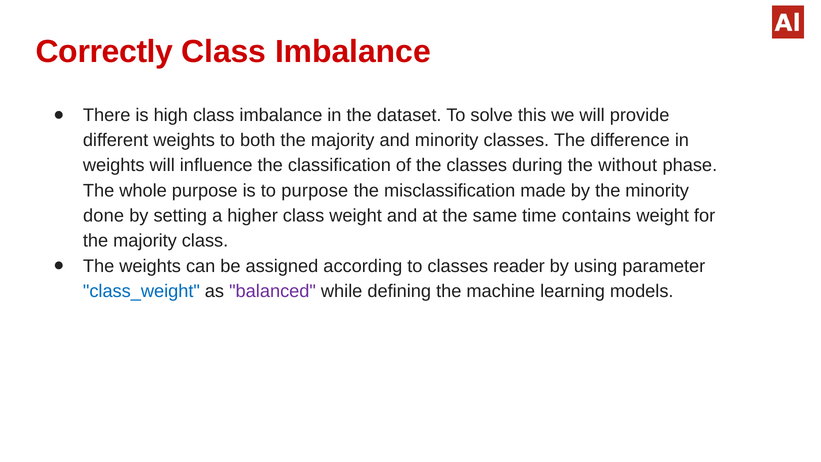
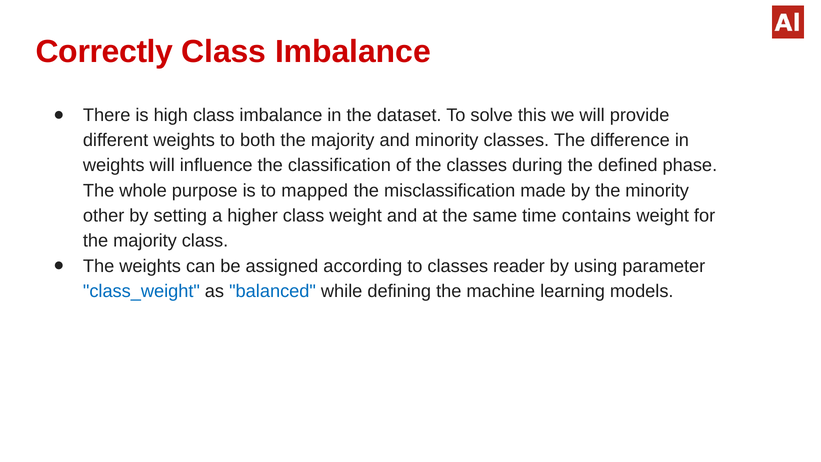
without: without -> defined
to purpose: purpose -> mapped
done: done -> other
balanced colour: purple -> blue
